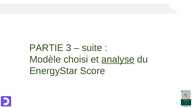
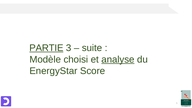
PARTIE underline: none -> present
